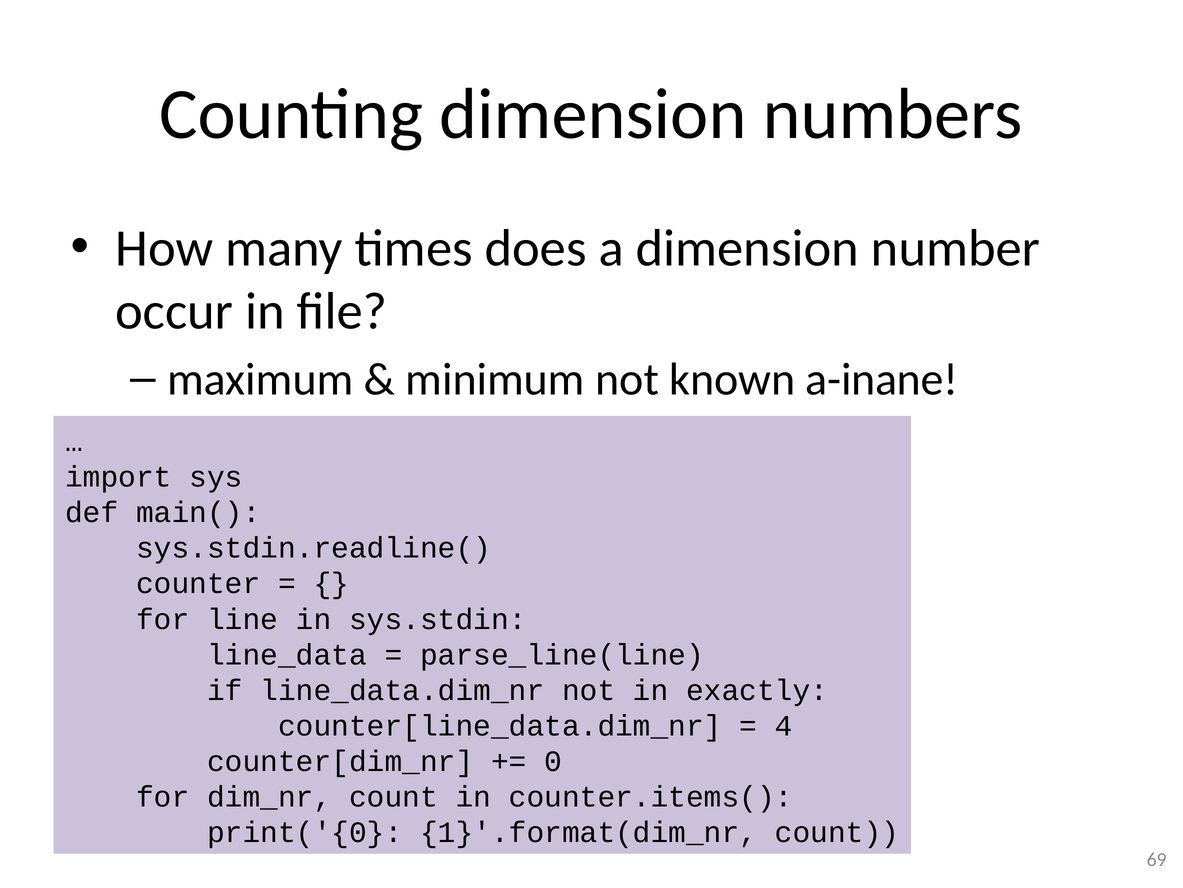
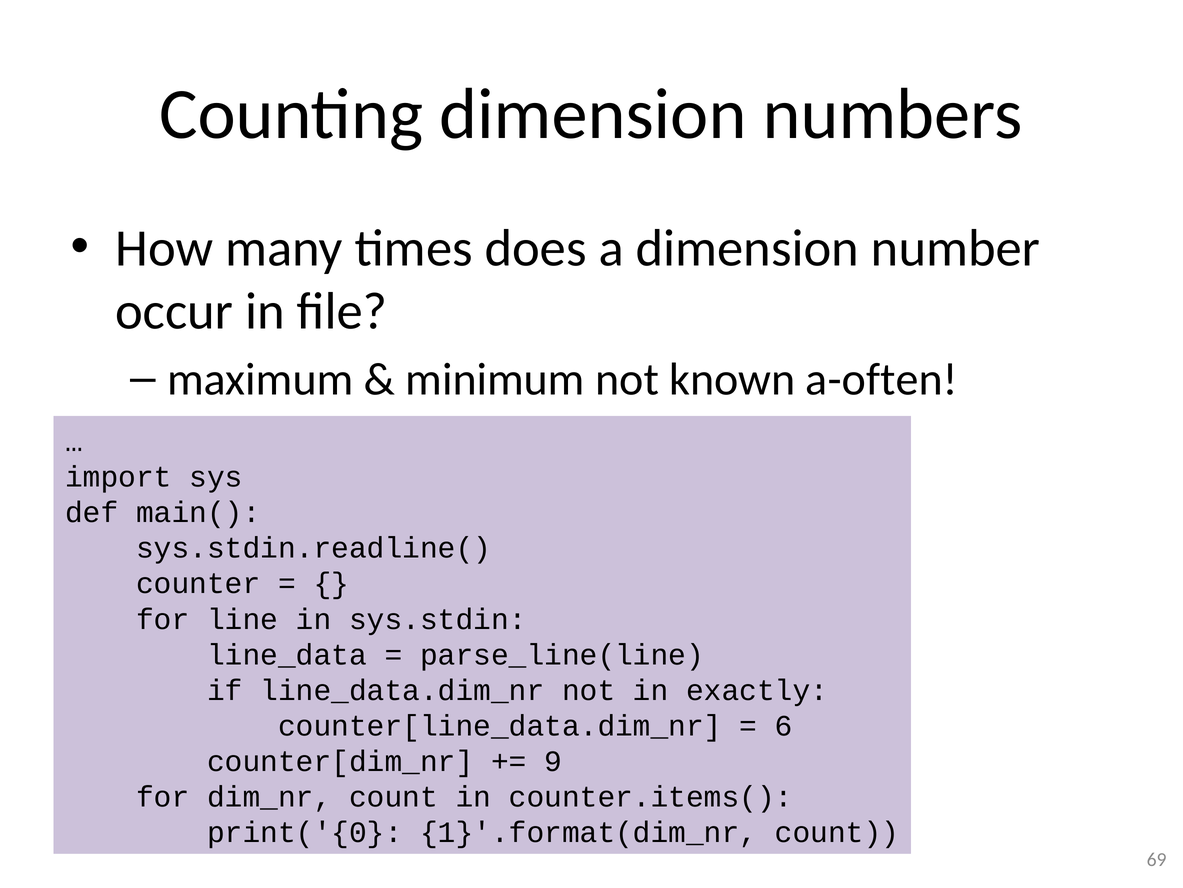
a-inane: a-inane -> a-often
4: 4 -> 6
0: 0 -> 9
